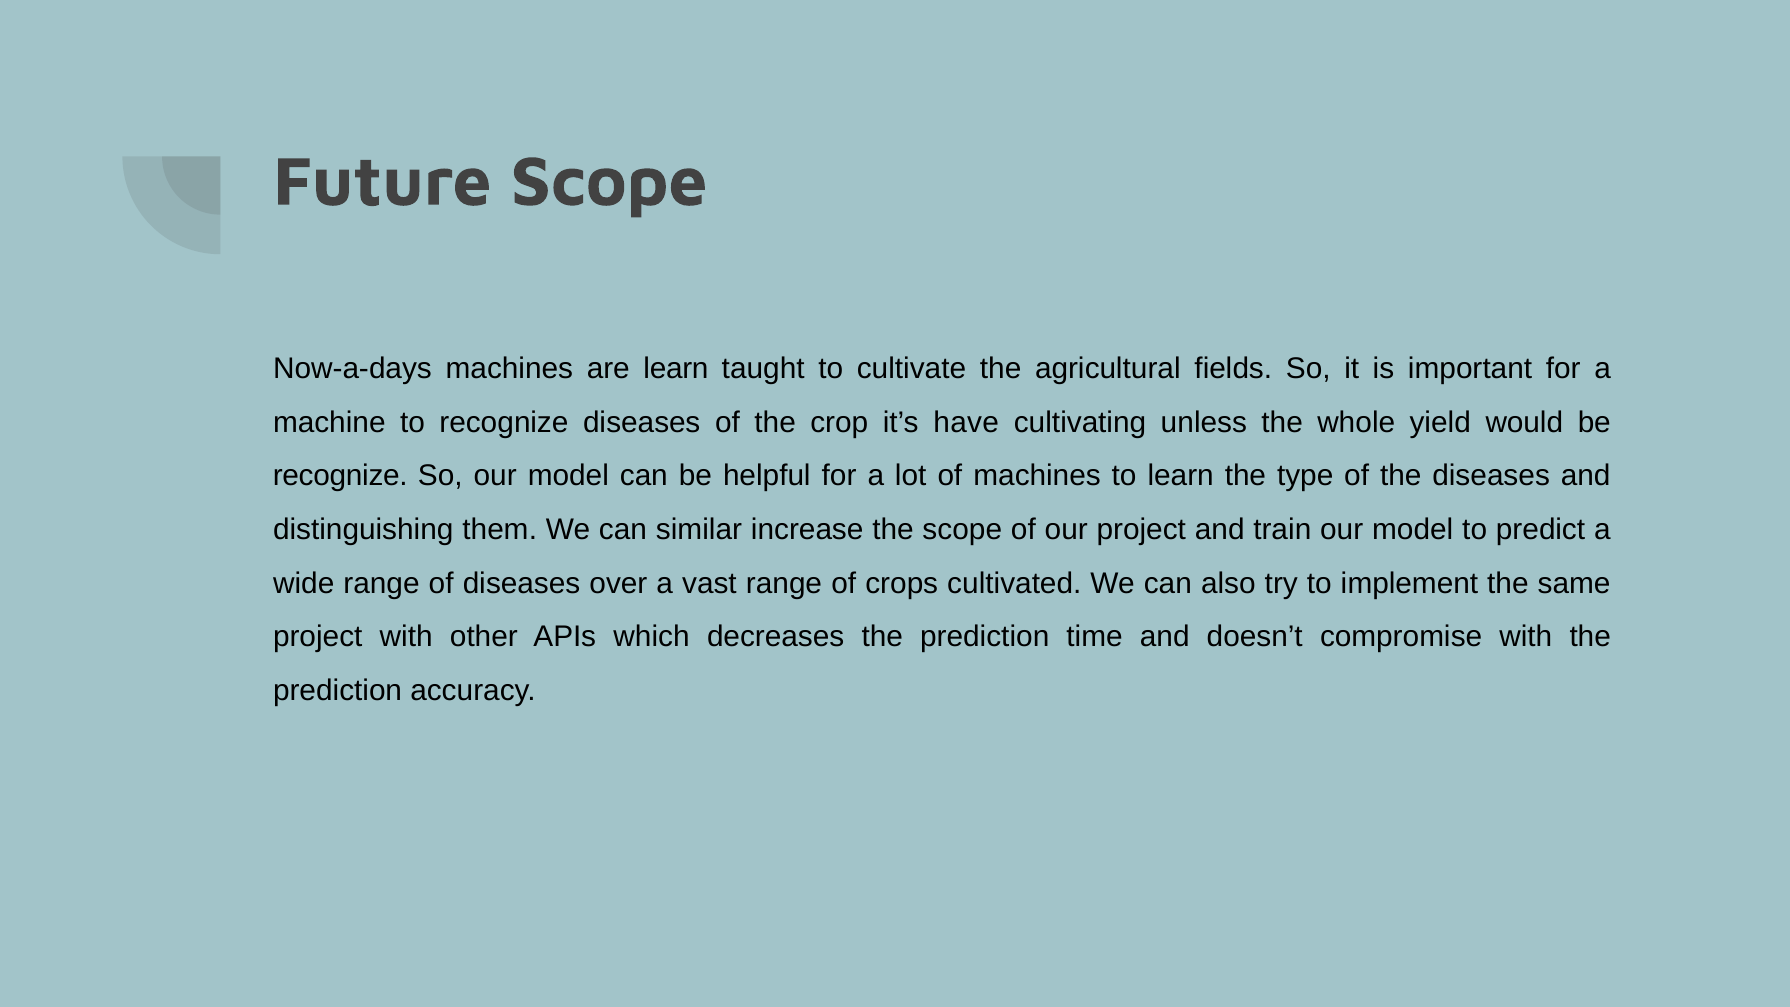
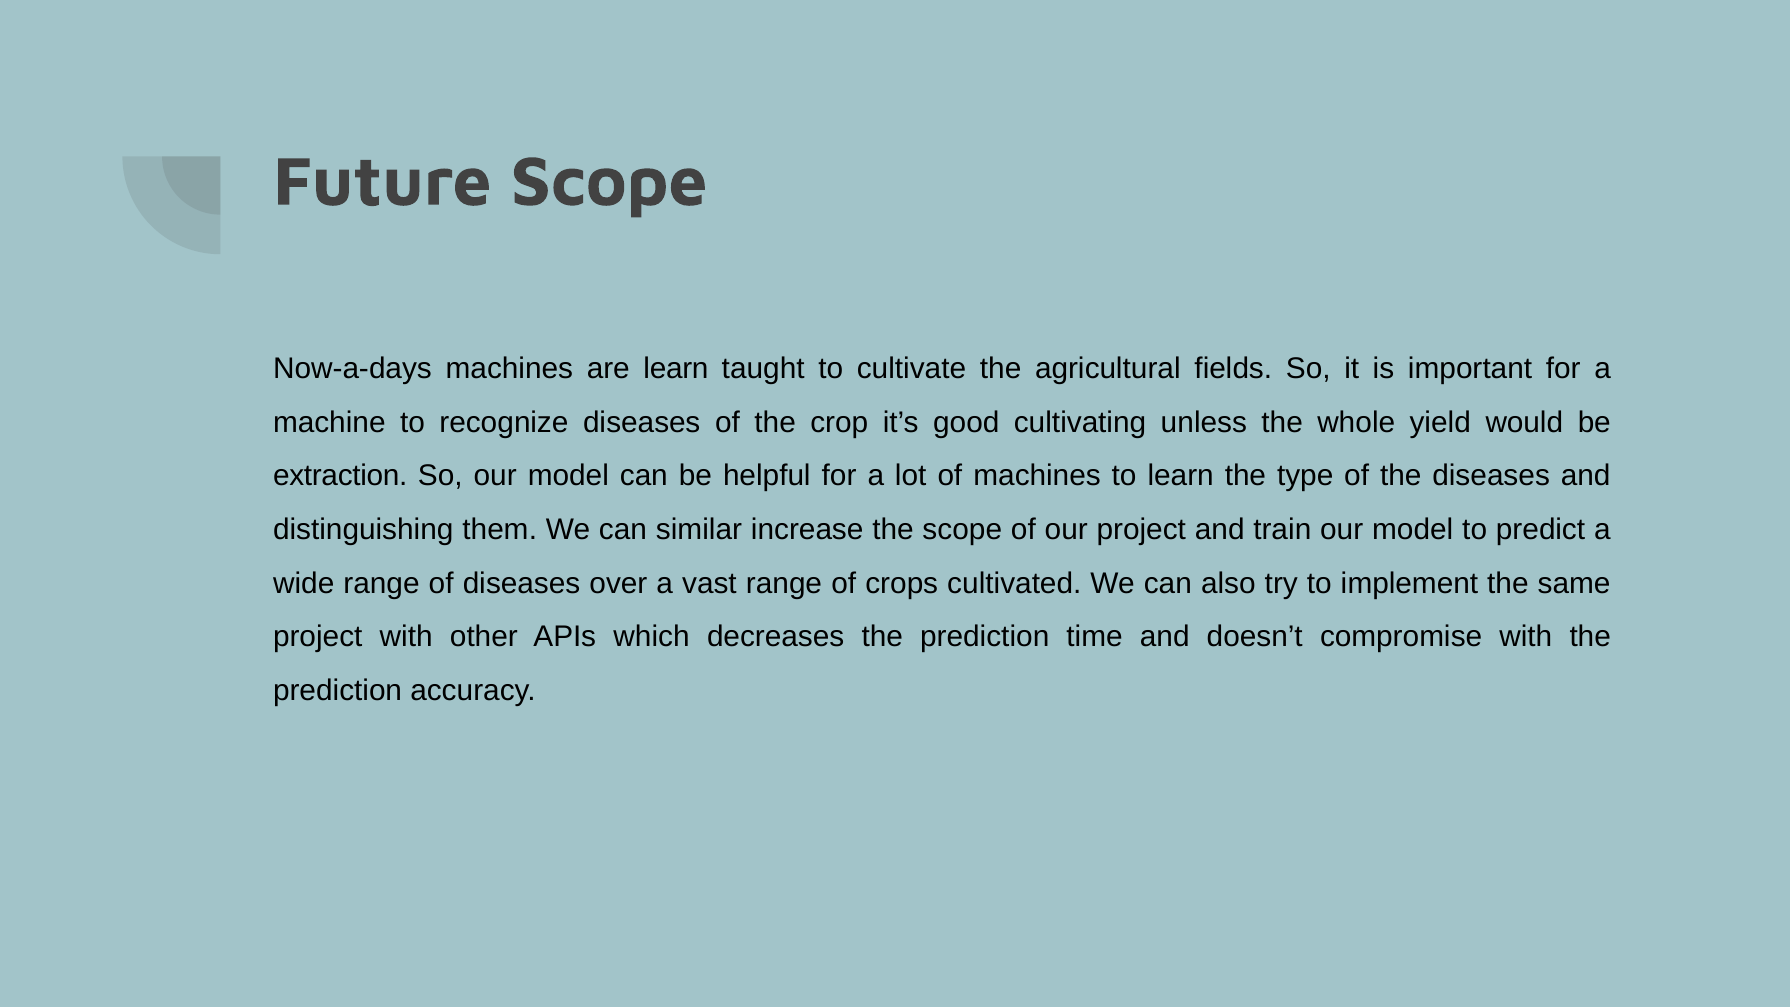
have: have -> good
recognize at (340, 476): recognize -> extraction
